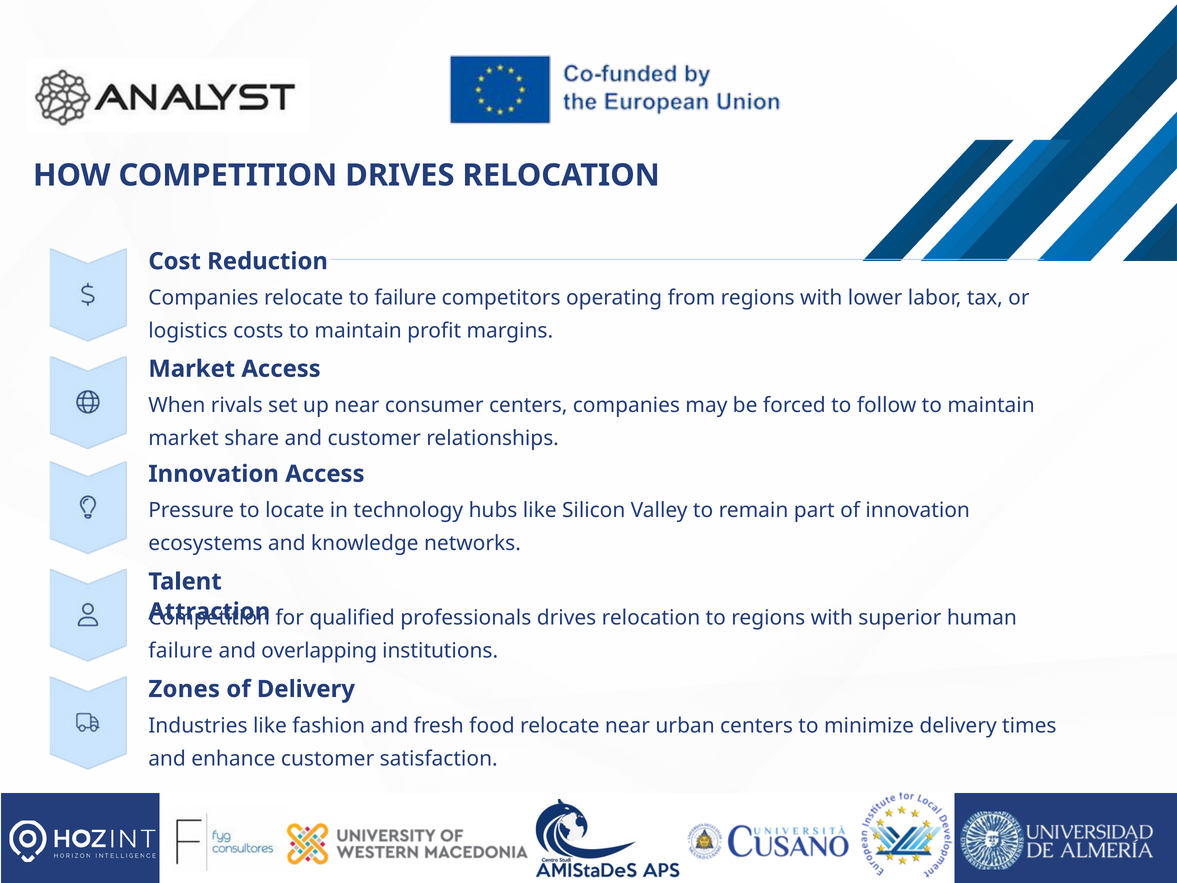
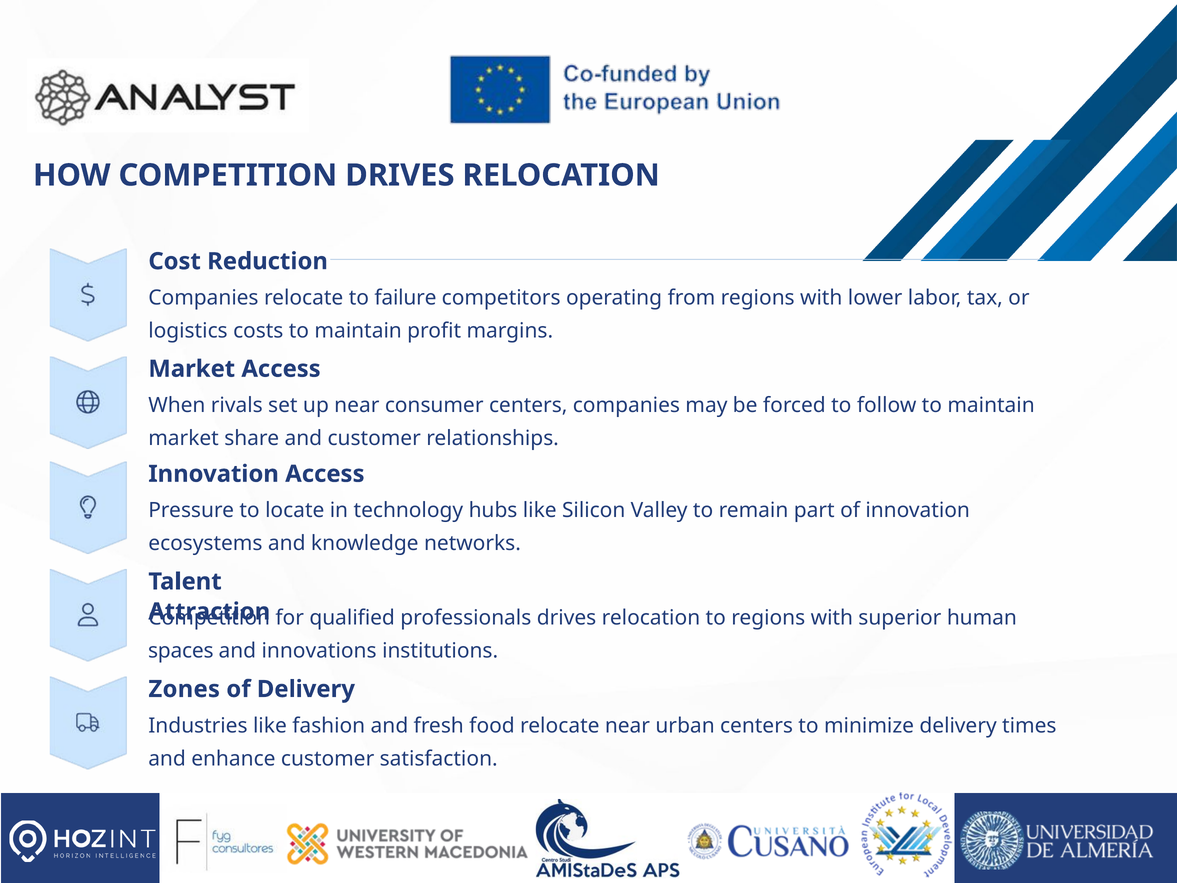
failure at (181, 651): failure -> spaces
overlapping: overlapping -> innovations
